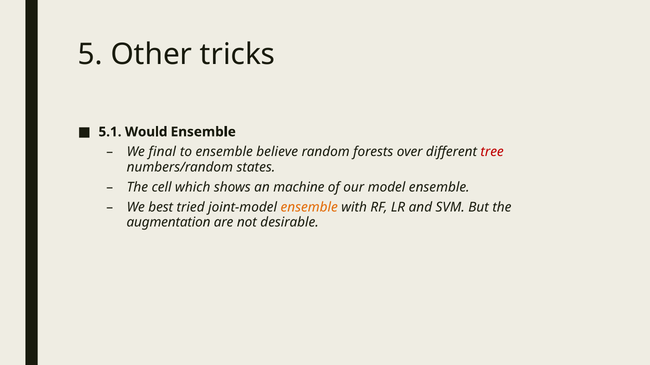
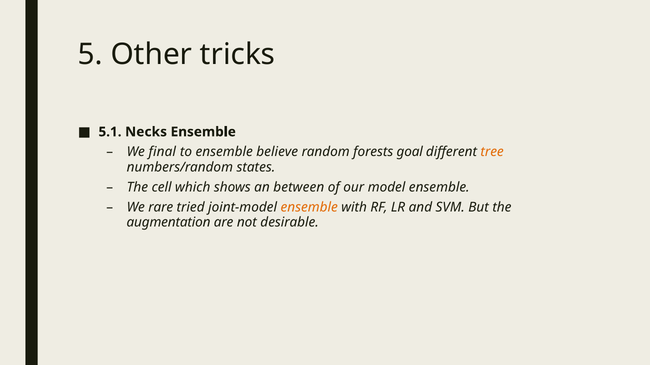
Would: Would -> Necks
over: over -> goal
tree colour: red -> orange
machine: machine -> between
best: best -> rare
